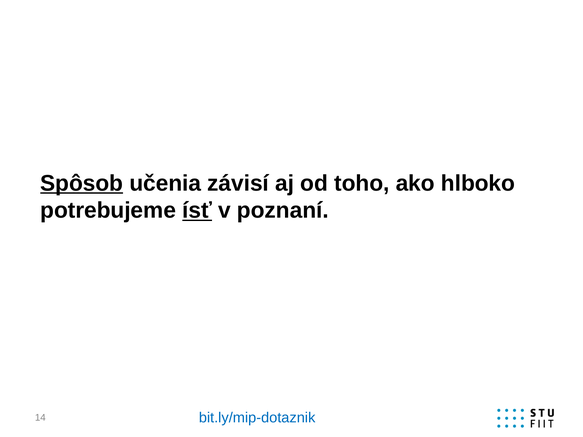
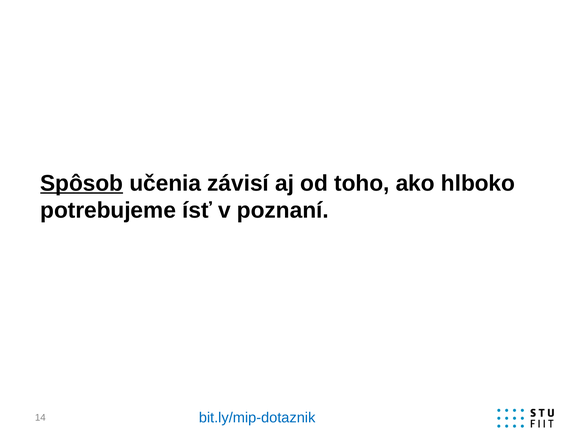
ísť underline: present -> none
